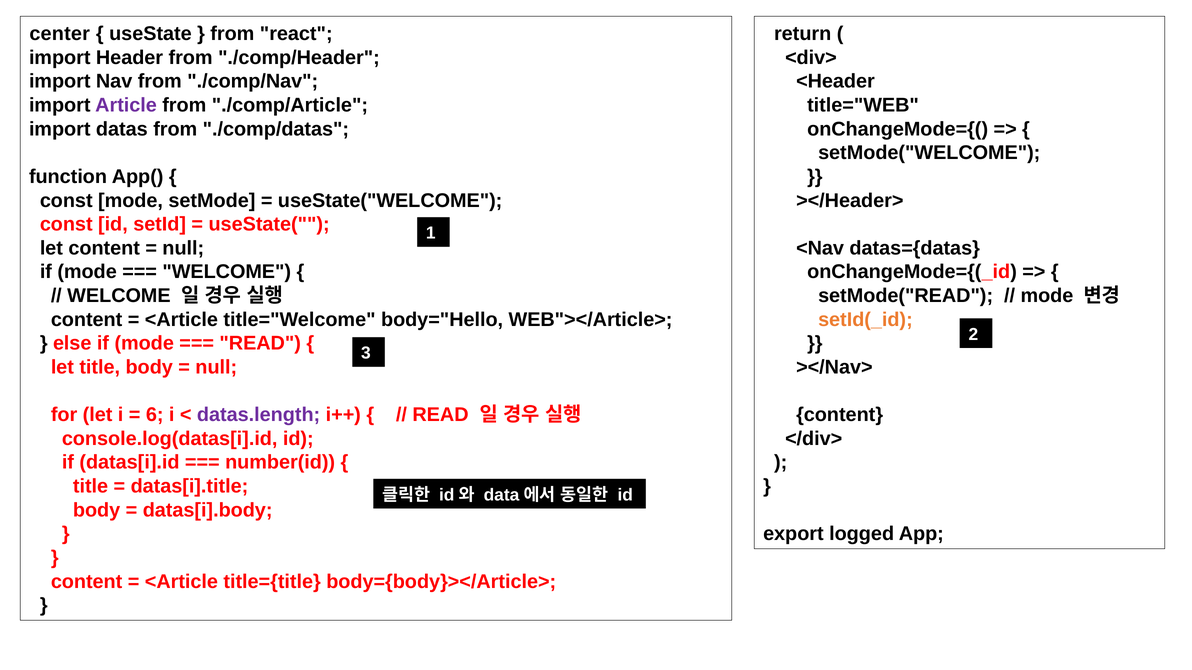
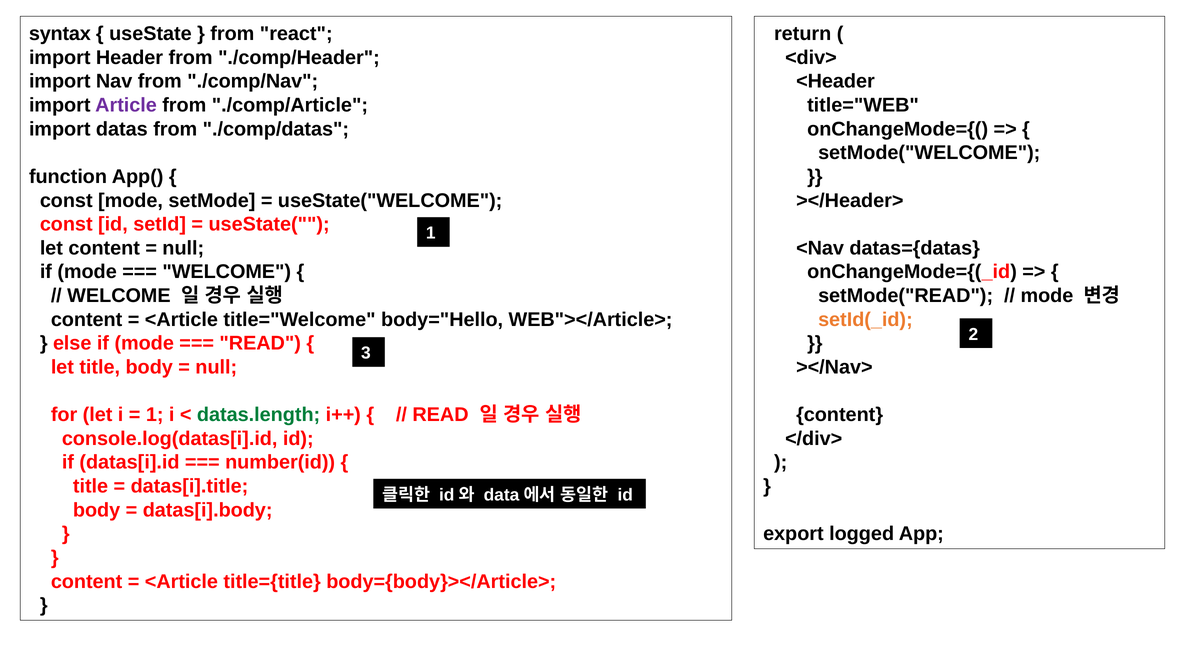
center: center -> syntax
6 at (155, 415): 6 -> 1
datas.length colour: purple -> green
